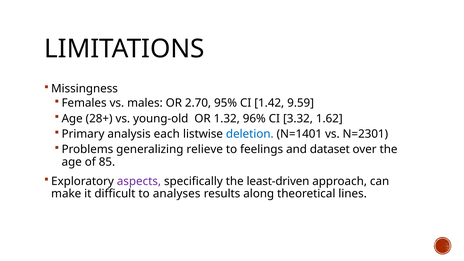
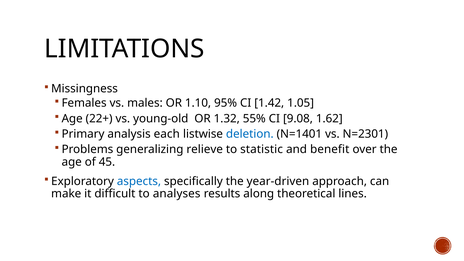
2.70: 2.70 -> 1.10
9.59: 9.59 -> 1.05
28+: 28+ -> 22+
96%: 96% -> 55%
3.32: 3.32 -> 9.08
feelings: feelings -> statistic
dataset: dataset -> benefit
85: 85 -> 45
aspects colour: purple -> blue
least-driven: least-driven -> year-driven
